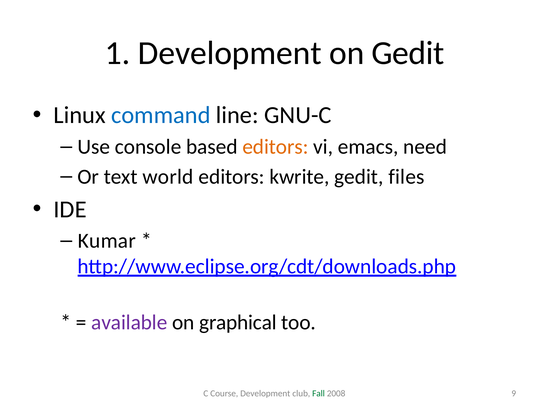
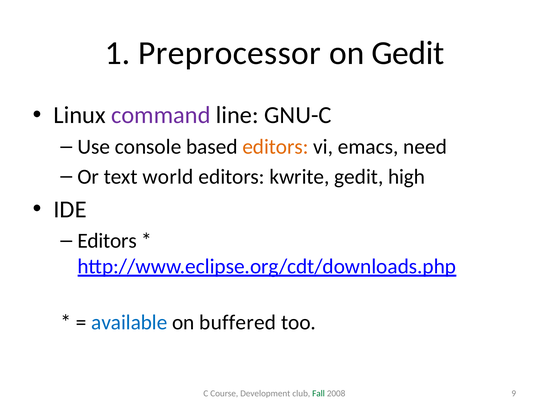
1 Development: Development -> Preprocessor
command colour: blue -> purple
files: files -> high
Kumar at (107, 241): Kumar -> Editors
available colour: purple -> blue
graphical: graphical -> buffered
